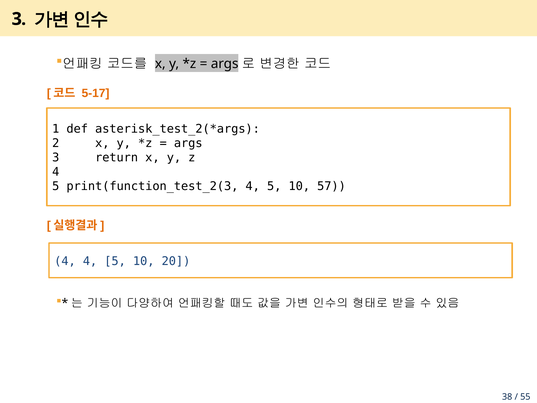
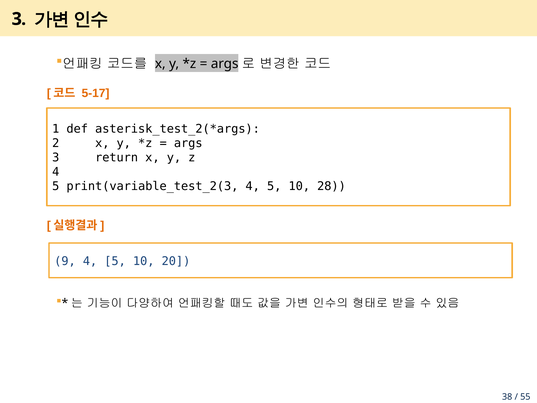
print(function_test_2(3: print(function_test_2(3 -> print(variable_test_2(3
57: 57 -> 28
4 at (65, 261): 4 -> 9
